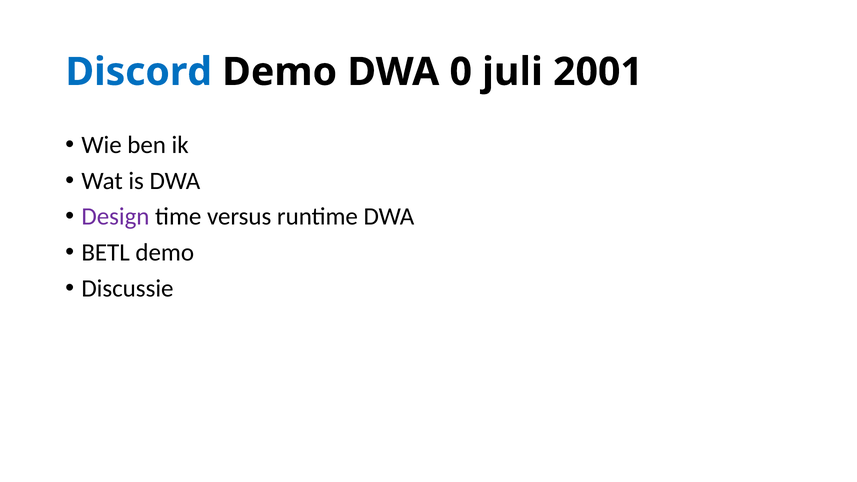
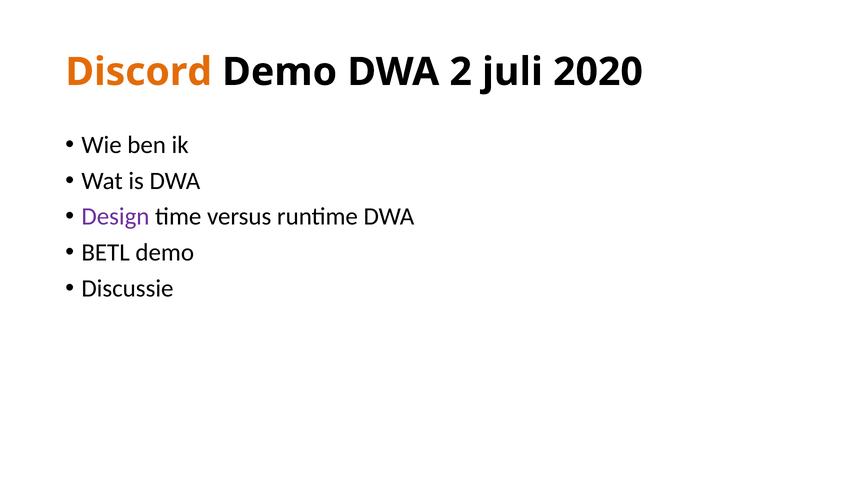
Discord colour: blue -> orange
0: 0 -> 2
2001: 2001 -> 2020
